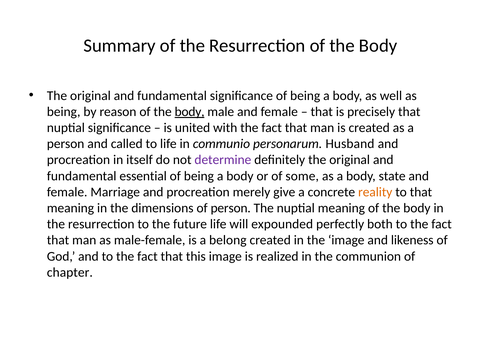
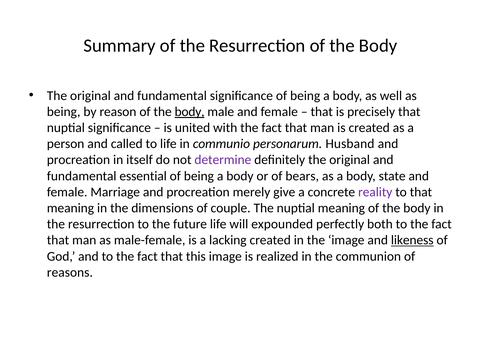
some: some -> bears
reality colour: orange -> purple
of person: person -> couple
belong: belong -> lacking
likeness underline: none -> present
chapter: chapter -> reasons
